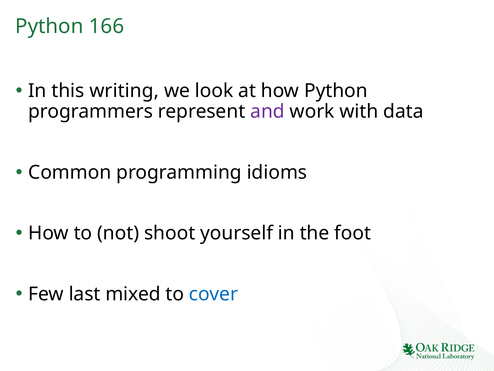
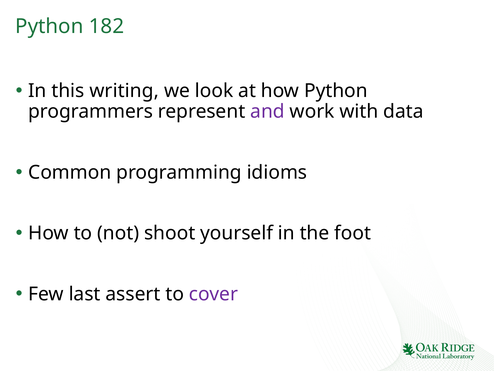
166: 166 -> 182
mixed: mixed -> assert
cover colour: blue -> purple
